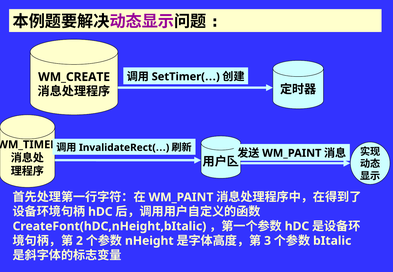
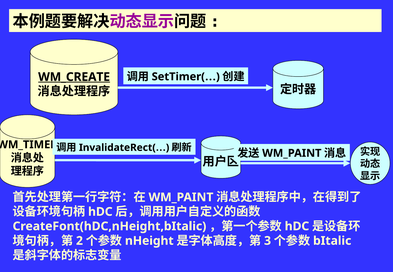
WM_CREATE underline: none -> present
